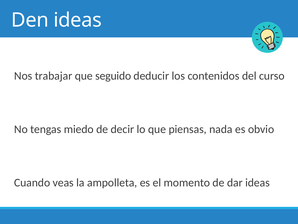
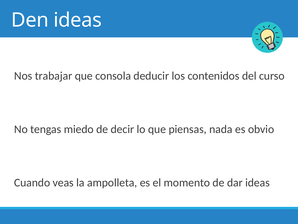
seguido: seguido -> consola
